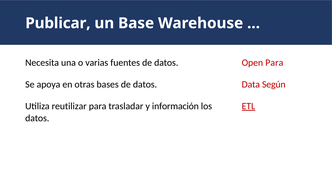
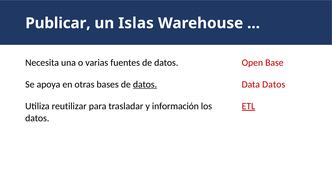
Base: Base -> Islas
Open Para: Para -> Base
datos at (145, 84) underline: none -> present
Data Según: Según -> Datos
